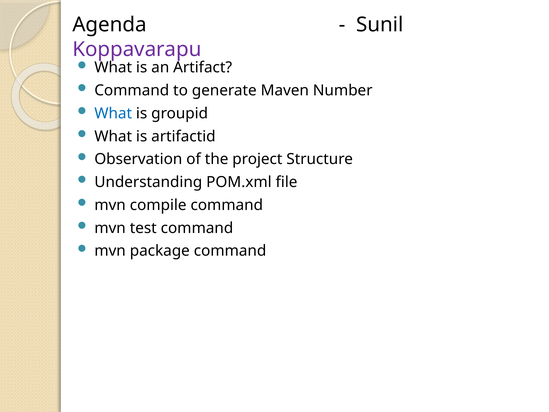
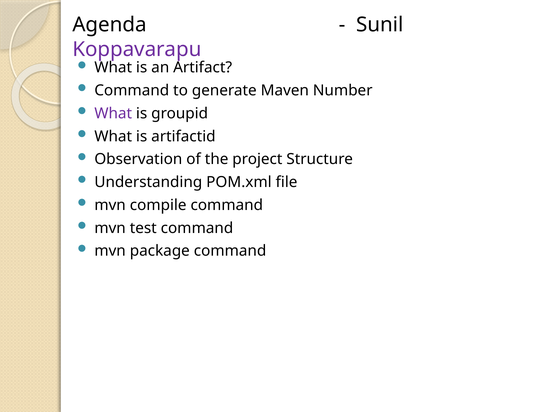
What at (113, 113) colour: blue -> purple
